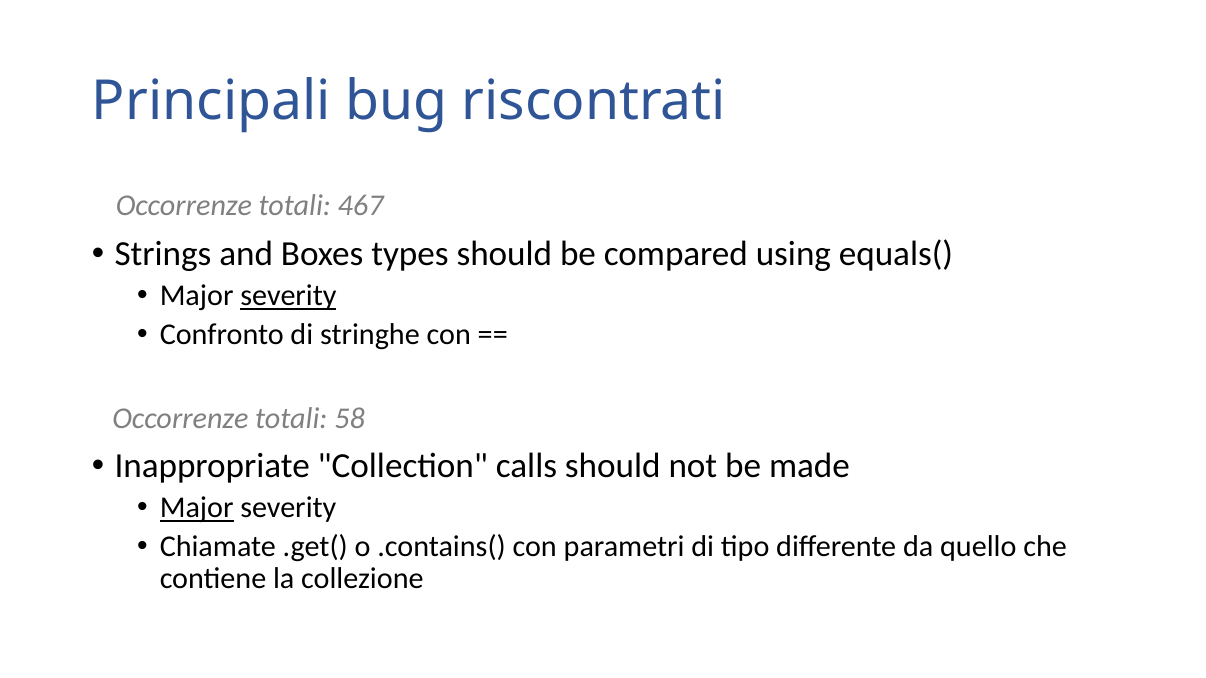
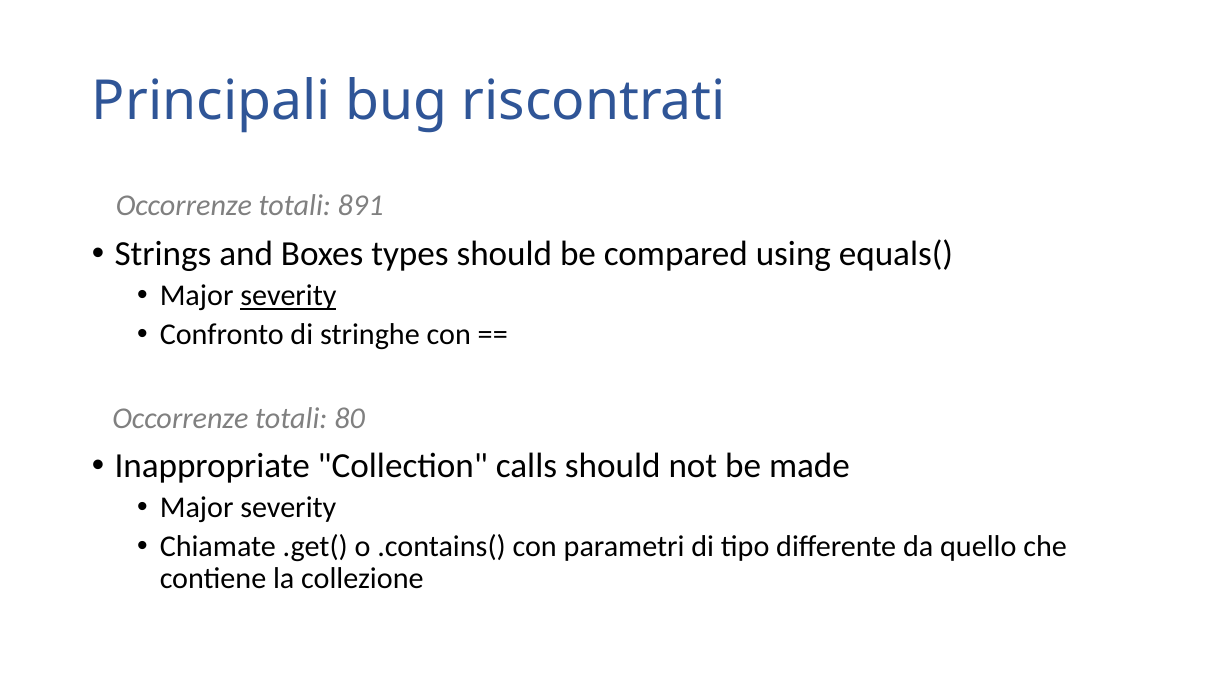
467: 467 -> 891
58: 58 -> 80
Major at (197, 508) underline: present -> none
